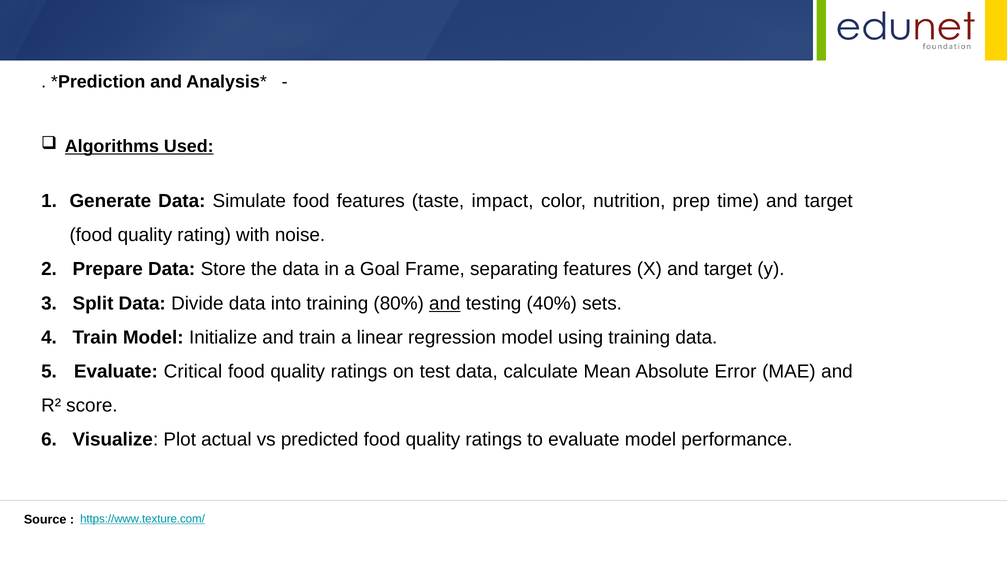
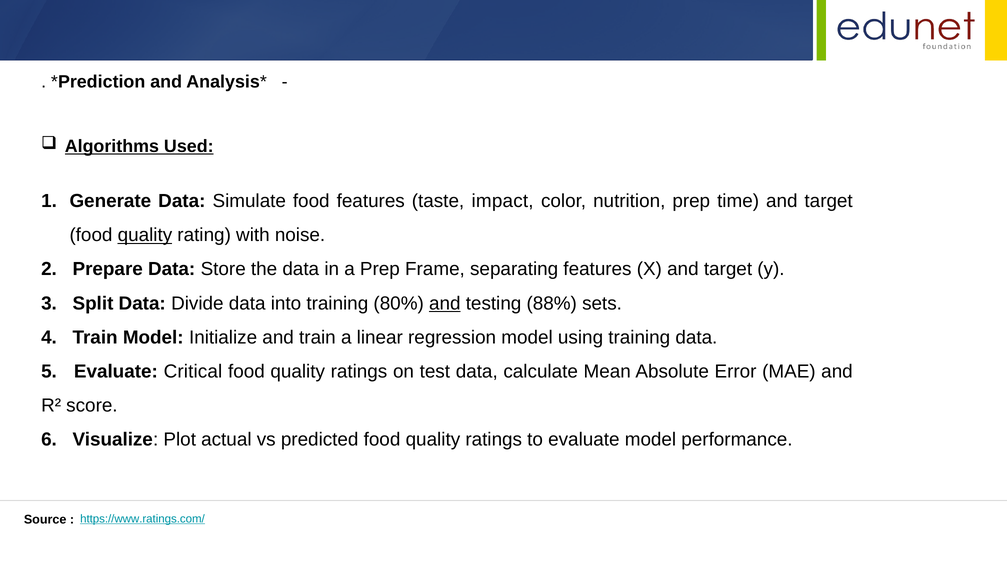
quality at (145, 235) underline: none -> present
a Goal: Goal -> Prep
40%: 40% -> 88%
https://www.texture.com/: https://www.texture.com/ -> https://www.ratings.com/
